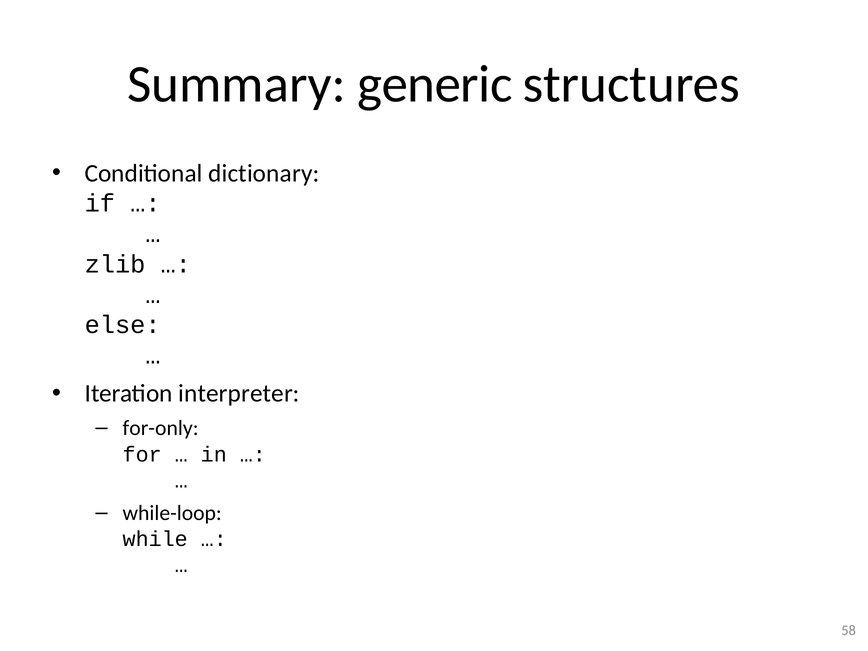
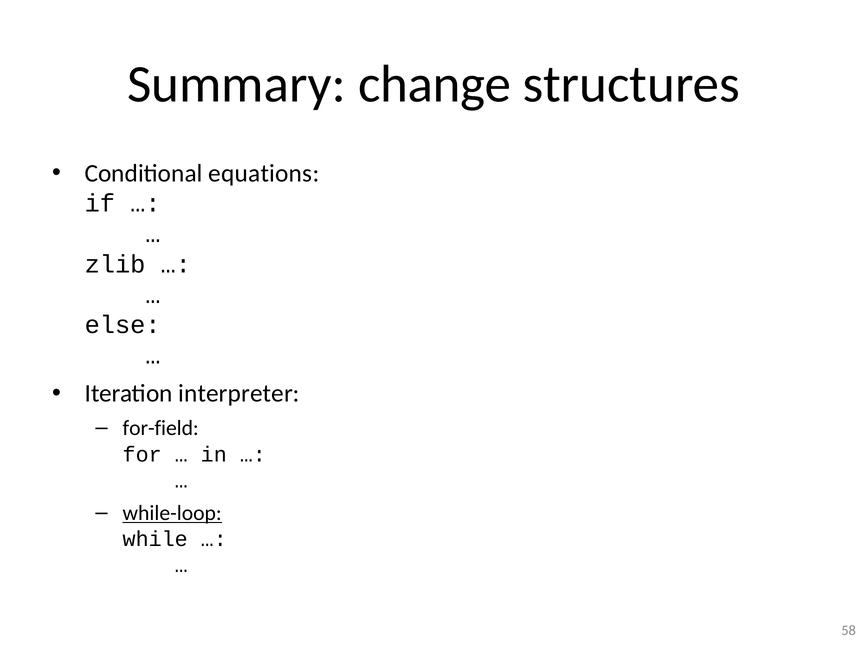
generic: generic -> change
dictionary: dictionary -> equations
for-only: for-only -> for-field
while-loop underline: none -> present
